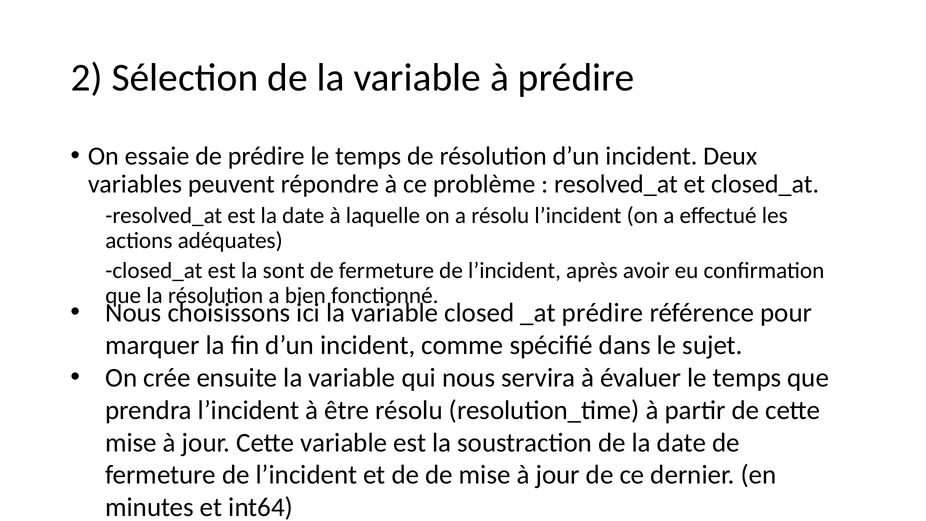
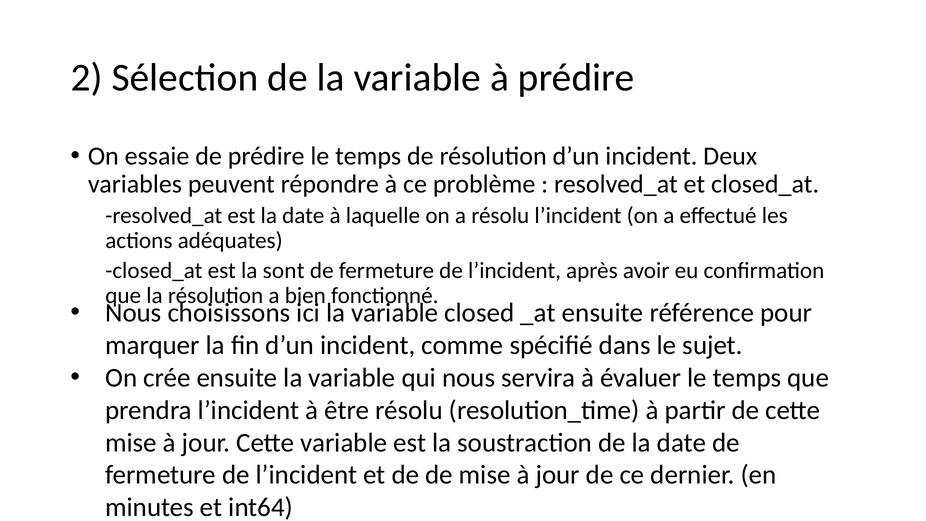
_at prédire: prédire -> ensuite
